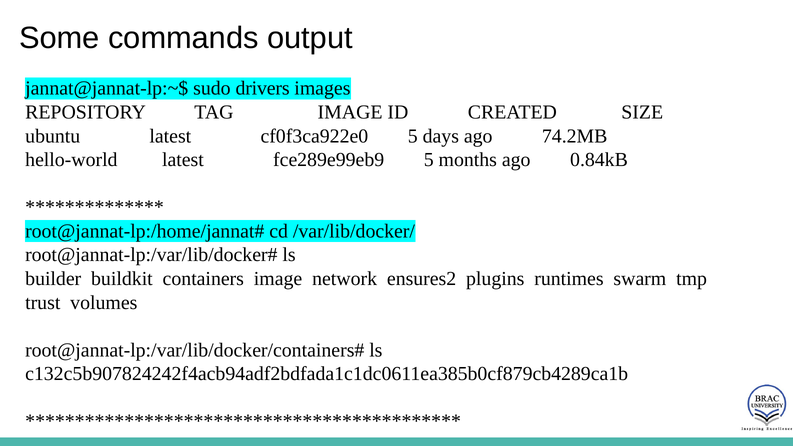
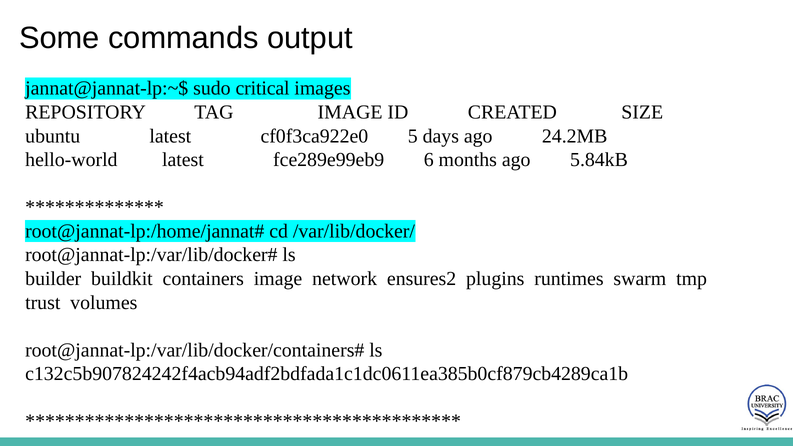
drivers: drivers -> critical
74.2MB: 74.2MB -> 24.2MB
fce289e99eb9 5: 5 -> 6
0.84kB: 0.84kB -> 5.84kB
